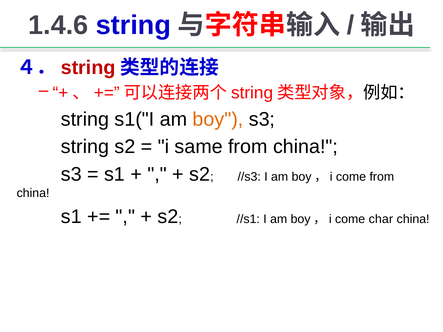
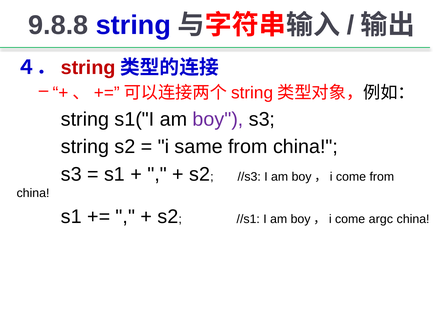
1.4.6: 1.4.6 -> 9.8.8
boy at (218, 119) colour: orange -> purple
char: char -> argc
